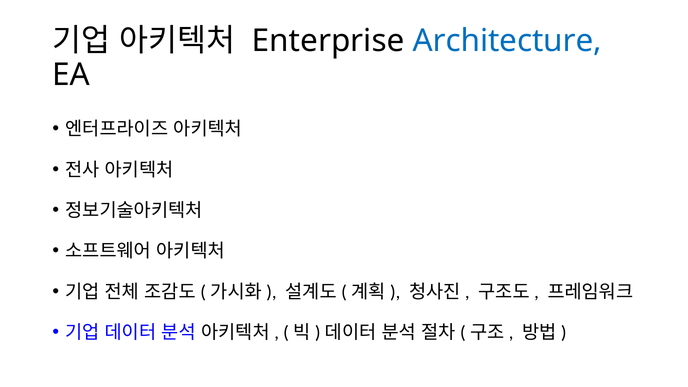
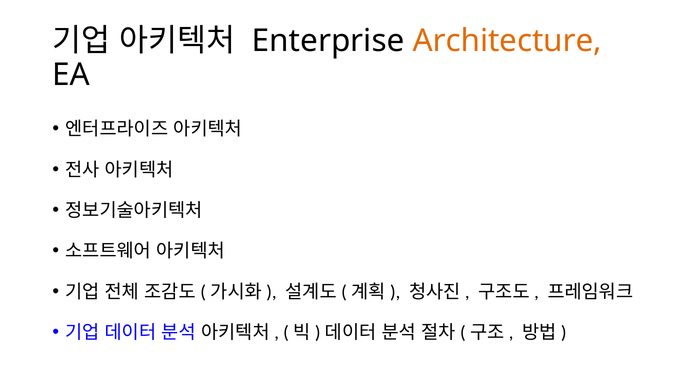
Architecture colour: blue -> orange
